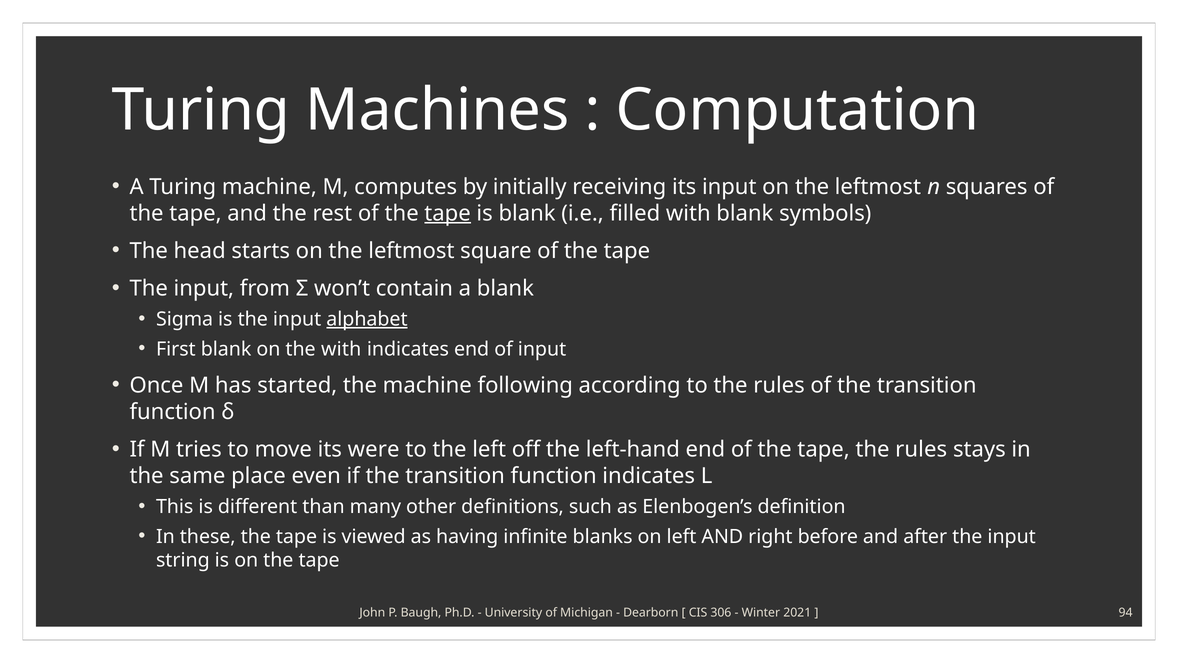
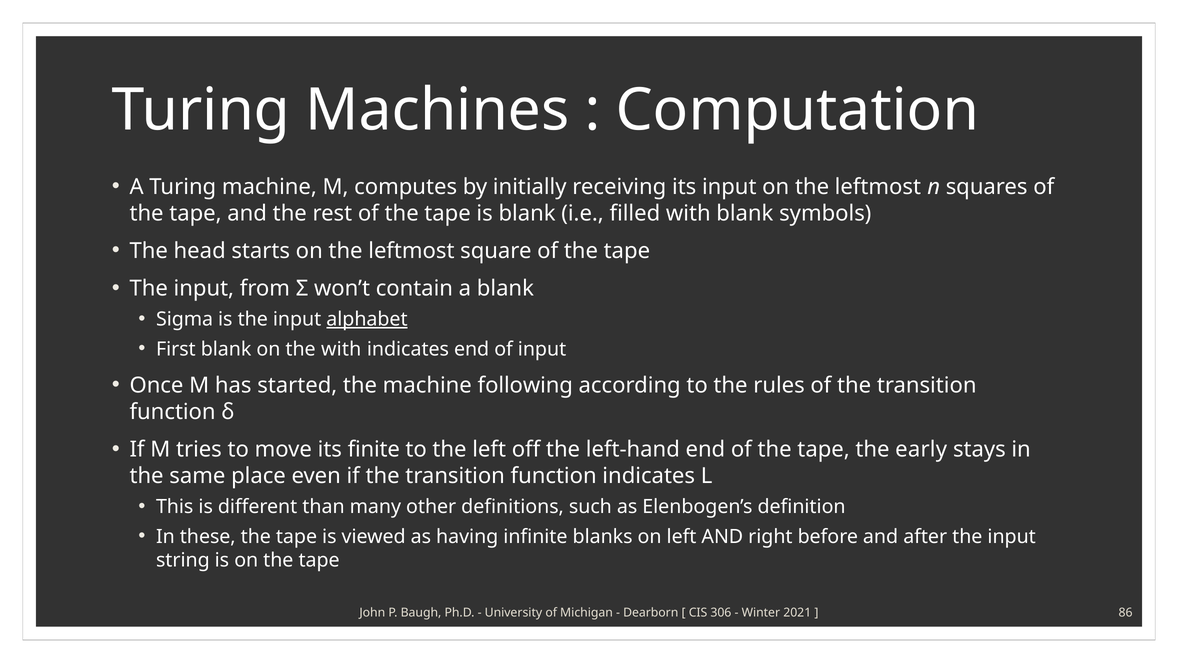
tape at (448, 213) underline: present -> none
were: were -> finite
tape the rules: rules -> early
94: 94 -> 86
